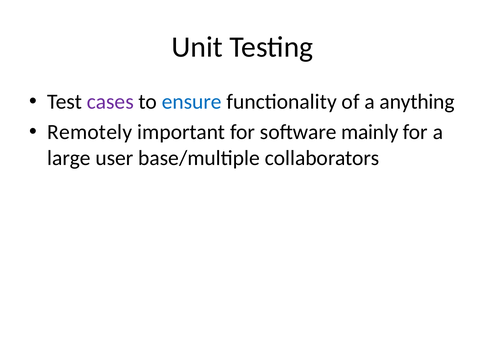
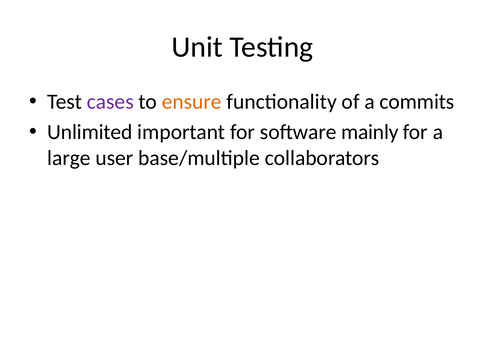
ensure colour: blue -> orange
anything: anything -> commits
Remotely: Remotely -> Unlimited
